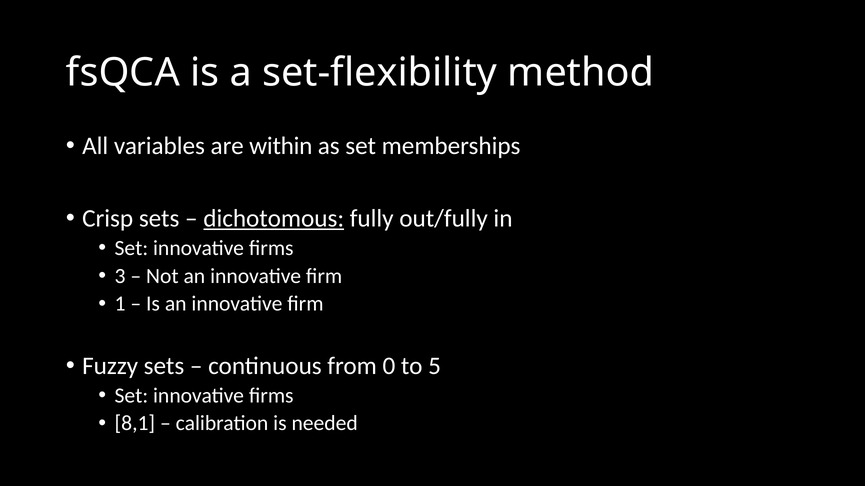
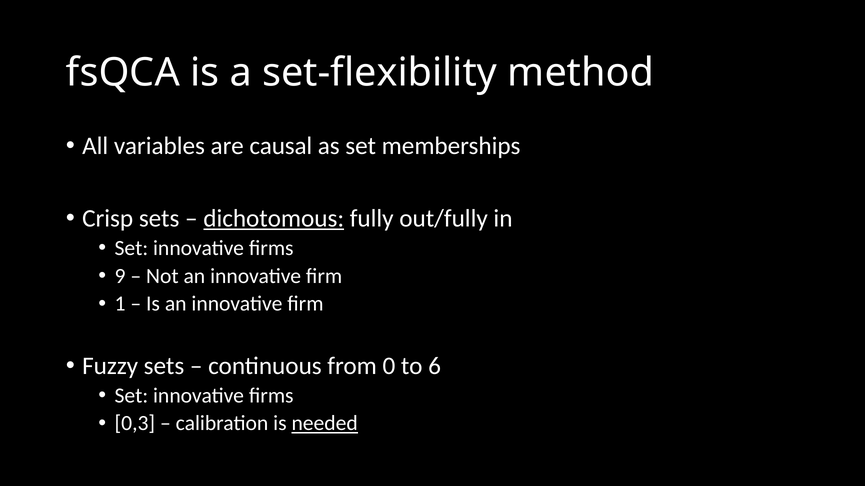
within: within -> causal
3: 3 -> 9
5: 5 -> 6
8,1: 8,1 -> 0,3
needed underline: none -> present
